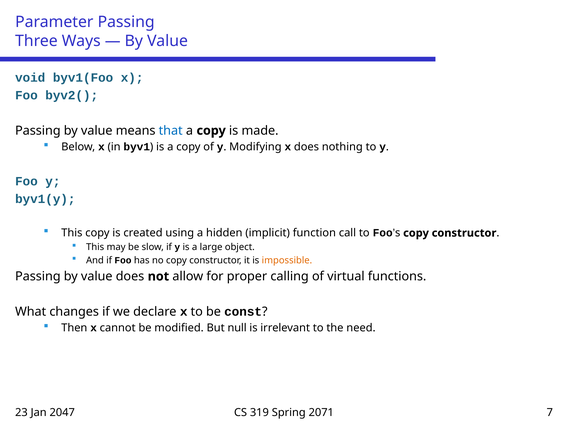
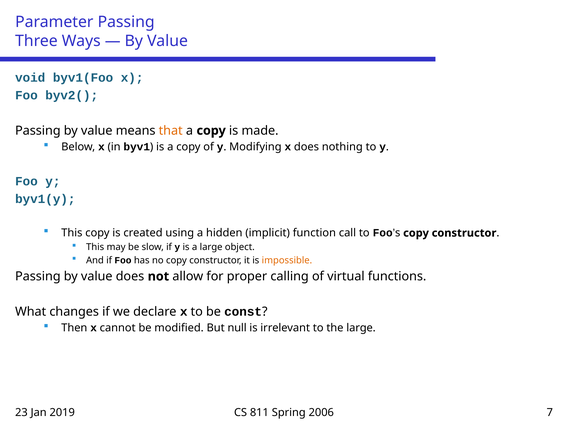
that colour: blue -> orange
the need: need -> large
2047: 2047 -> 2019
319: 319 -> 811
2071: 2071 -> 2006
